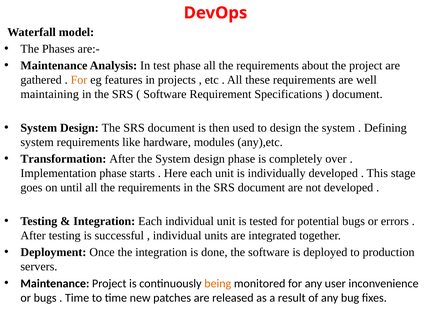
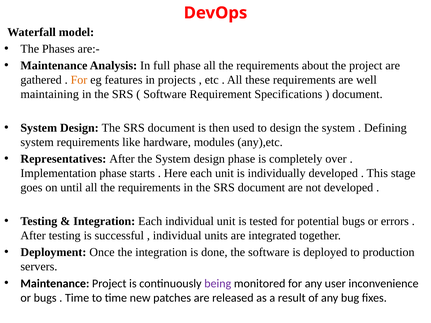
test: test -> full
Transformation: Transformation -> Representatives
being colour: orange -> purple
